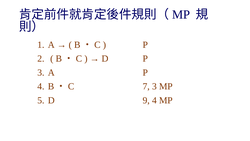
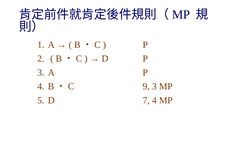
7: 7 -> 9
9: 9 -> 7
